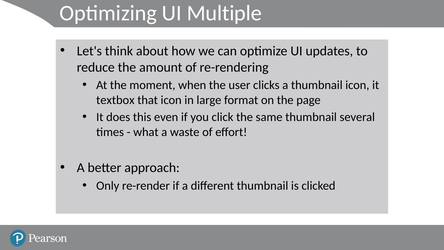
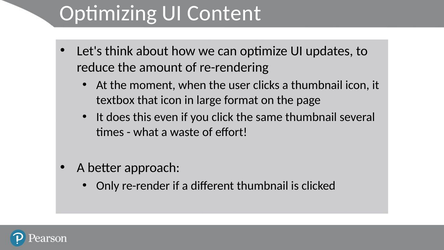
Multiple: Multiple -> Content
